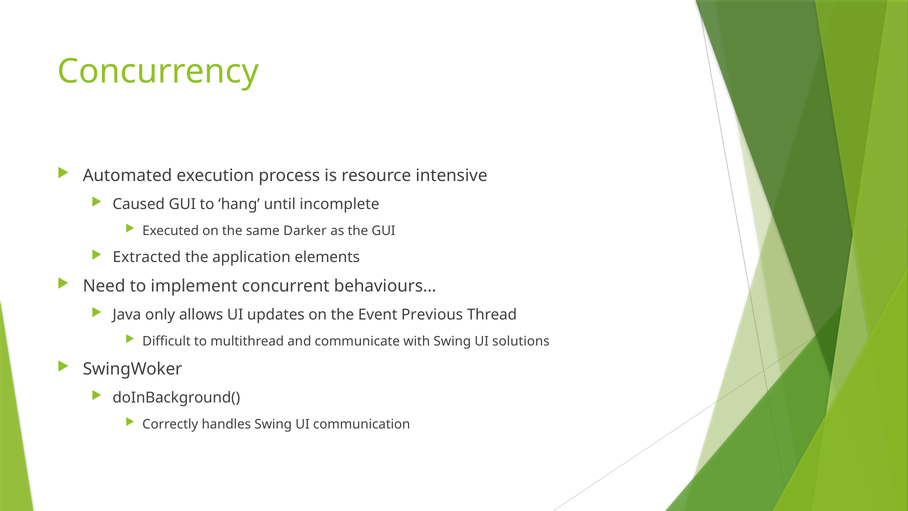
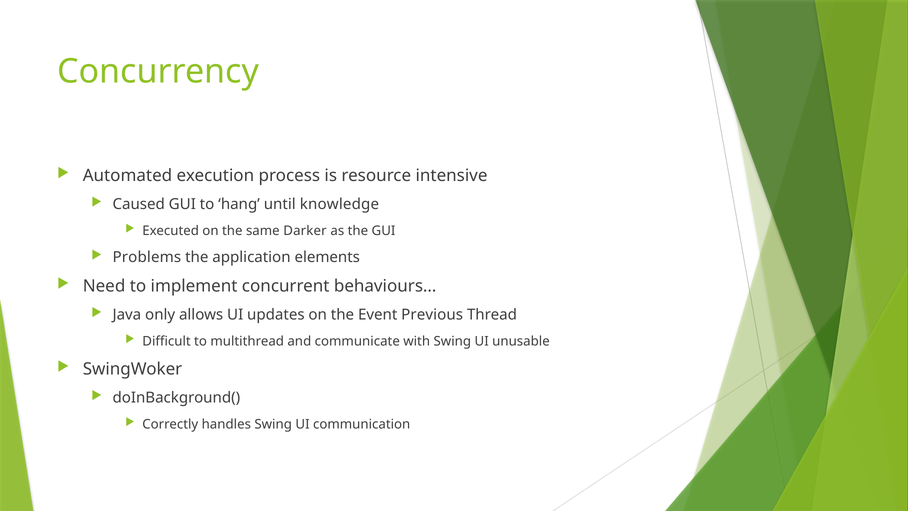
incomplete: incomplete -> knowledge
Extracted: Extracted -> Problems
solutions: solutions -> unusable
